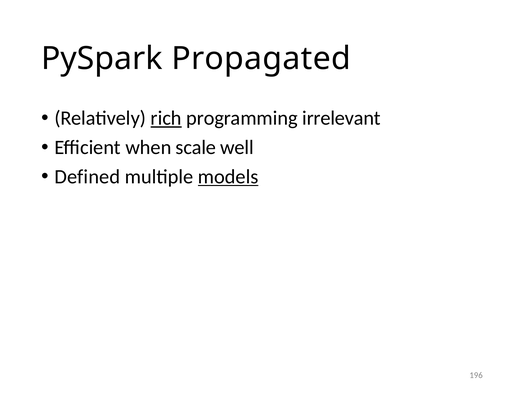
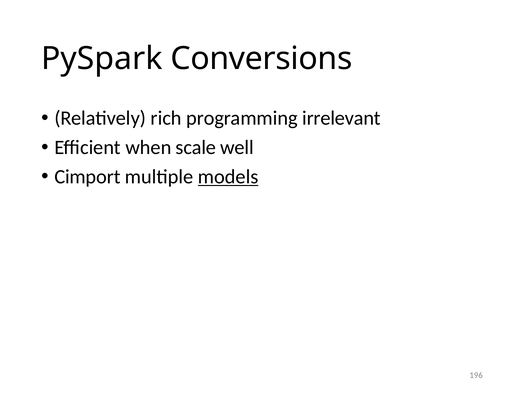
Propagated: Propagated -> Conversions
rich underline: present -> none
Defined: Defined -> Cimport
